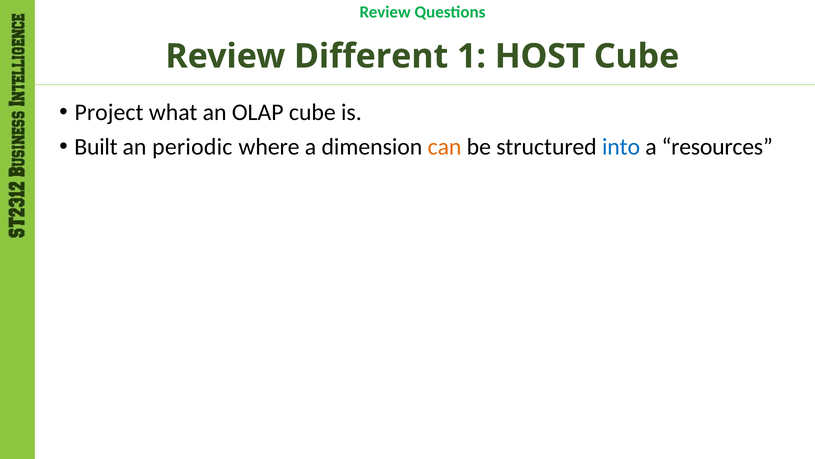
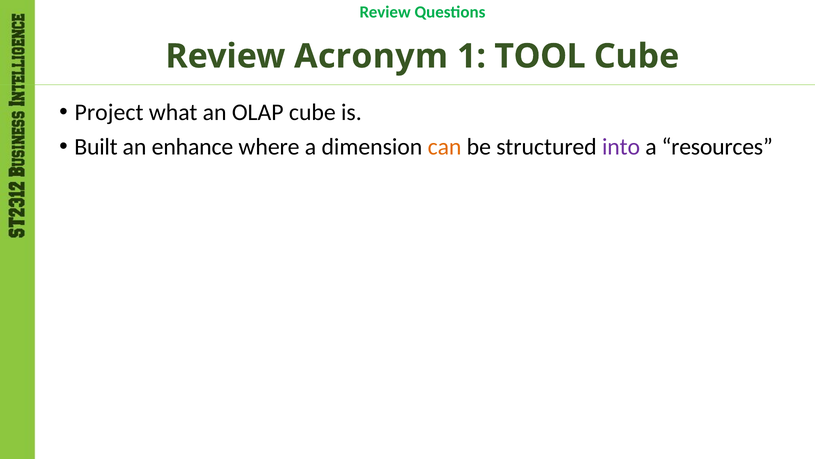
Different: Different -> Acronym
HOST: HOST -> TOOL
periodic: periodic -> enhance
into colour: blue -> purple
